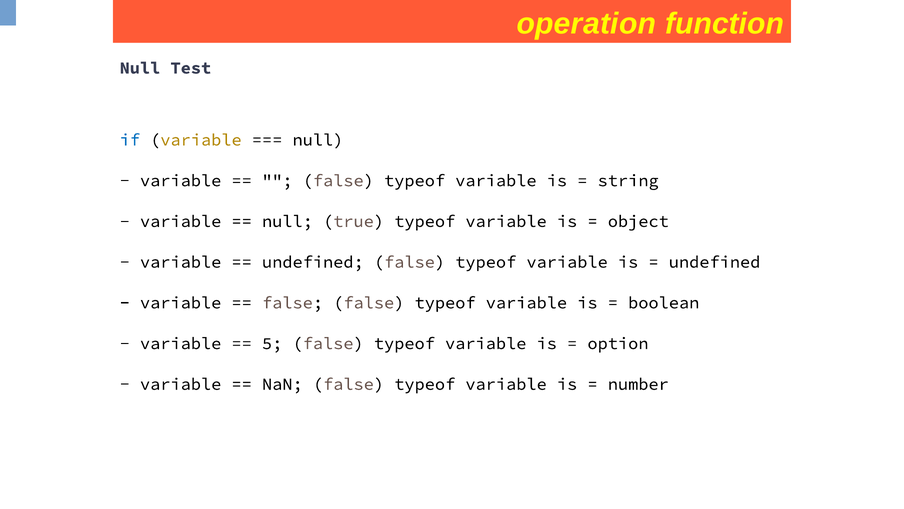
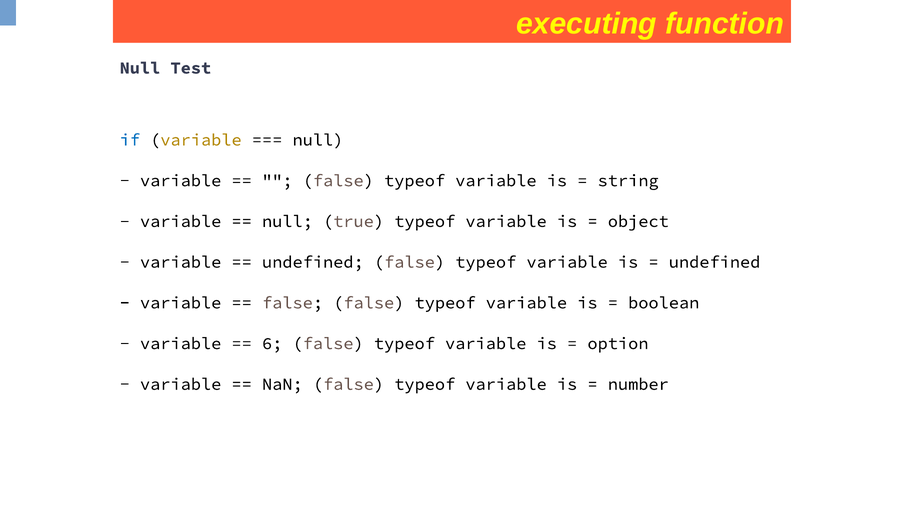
operation: operation -> executing
5: 5 -> 6
